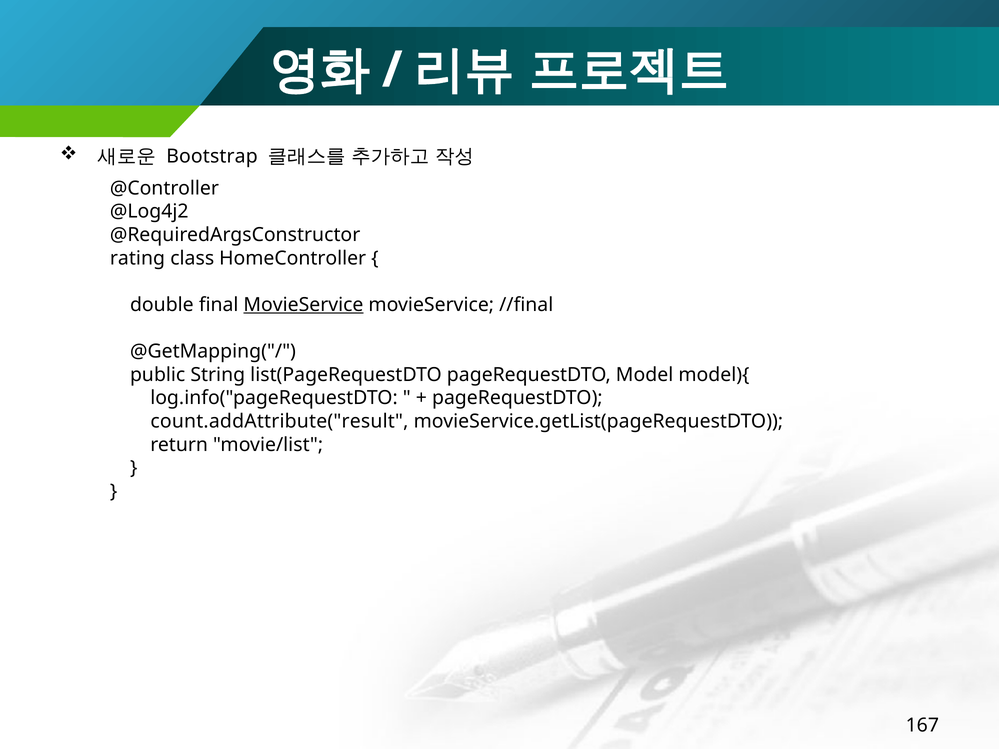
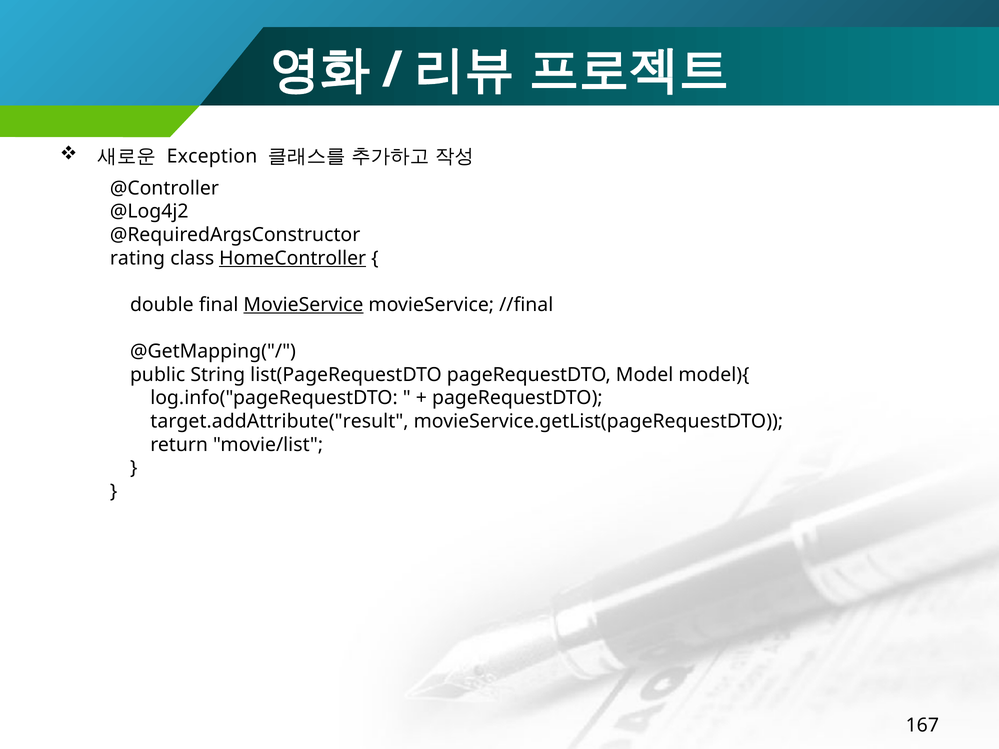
Bootstrap: Bootstrap -> Exception
HomeController underline: none -> present
count.addAttribute("result: count.addAttribute("result -> target.addAttribute("result
